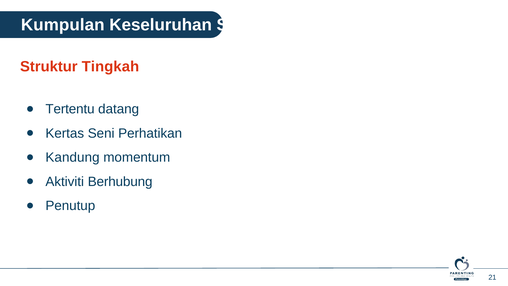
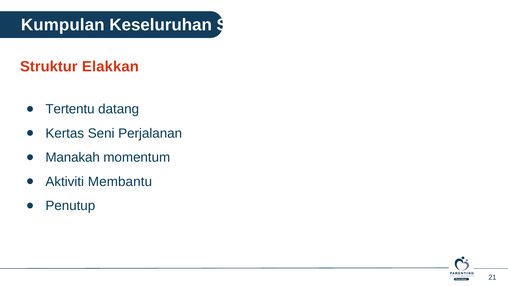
Tingkah: Tingkah -> Elakkan
Perhatikan: Perhatikan -> Perjalanan
Kandung: Kandung -> Manakah
Berhubung: Berhubung -> Membantu
